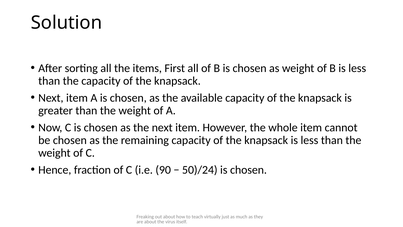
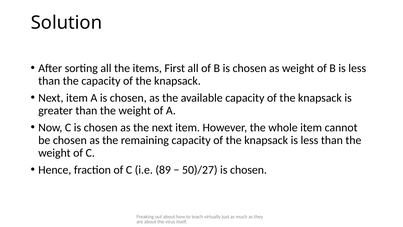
90: 90 -> 89
50)/24: 50)/24 -> 50)/27
